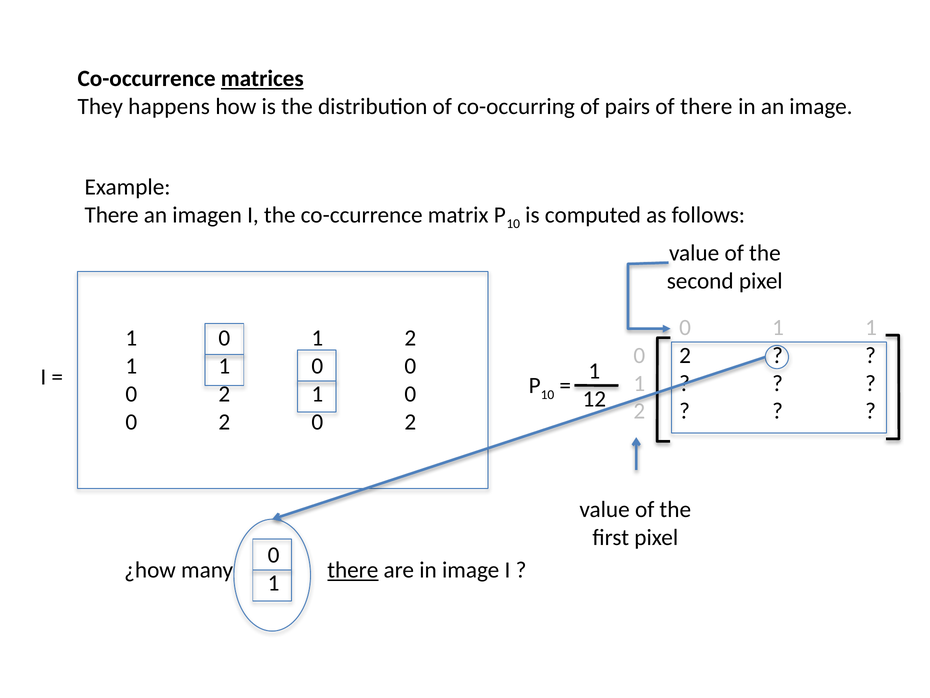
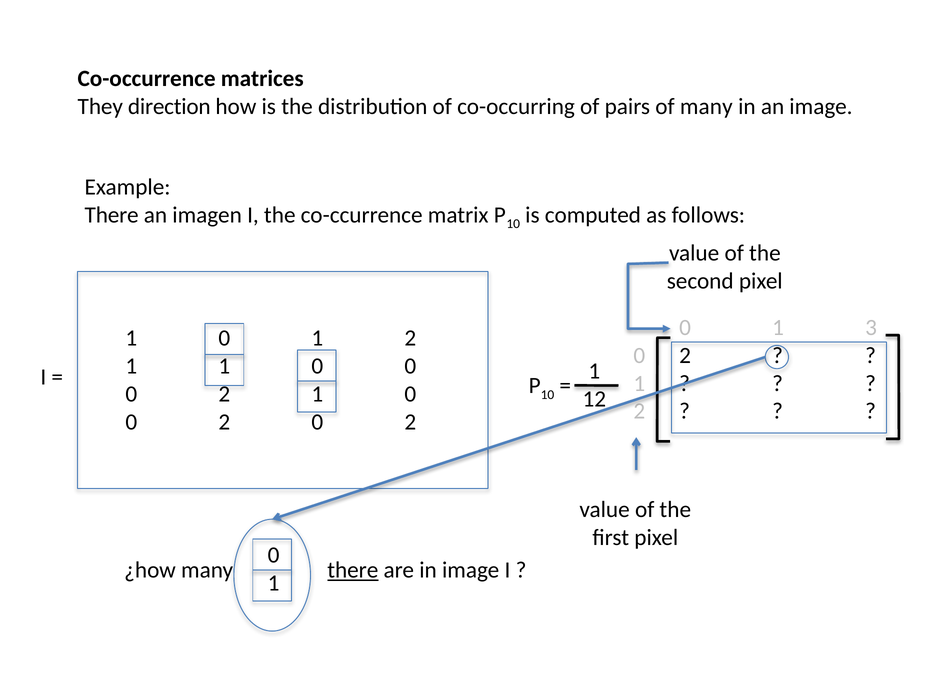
matrices underline: present -> none
happens: happens -> direction
of there: there -> many
0 1 1: 1 -> 3
